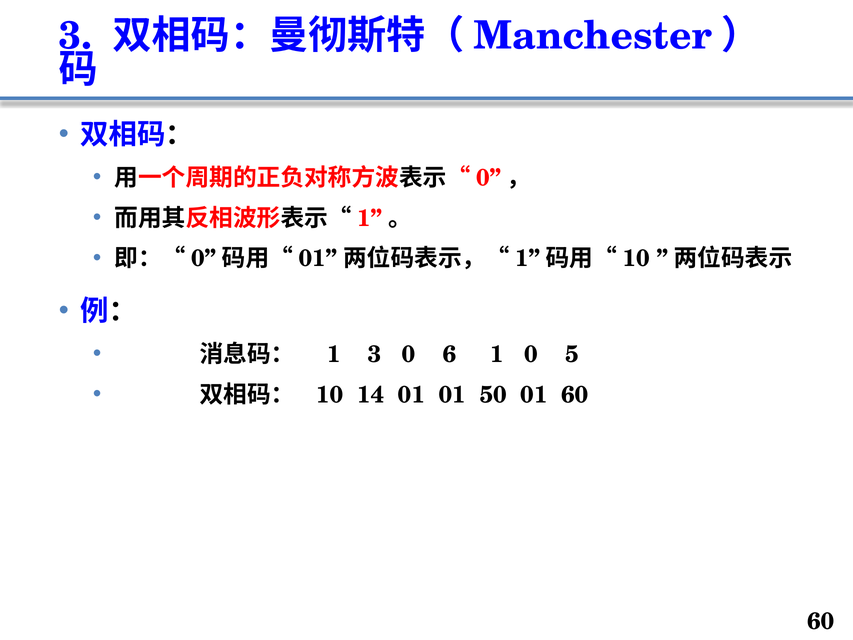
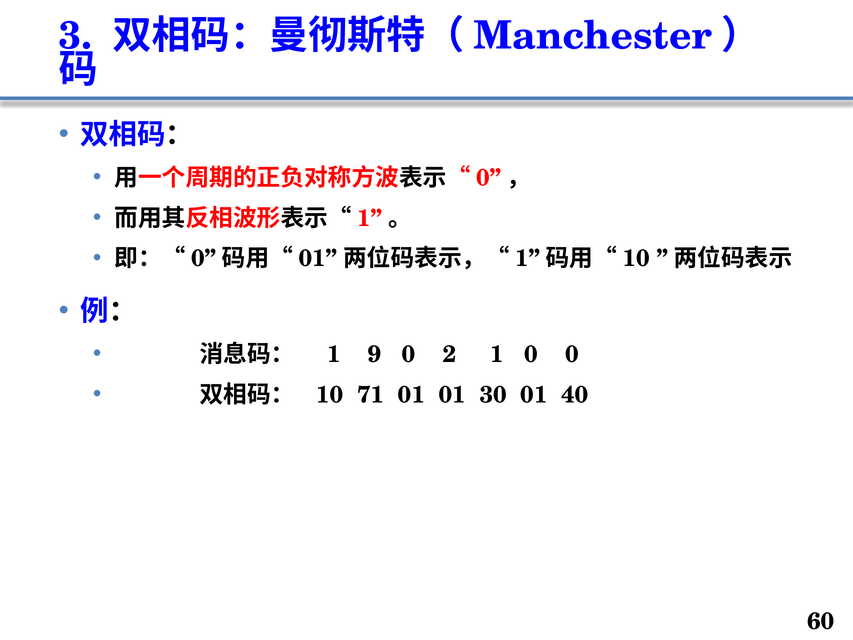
1 3: 3 -> 9
6: 6 -> 2
0 5: 5 -> 0
14: 14 -> 71
50: 50 -> 30
01 60: 60 -> 40
